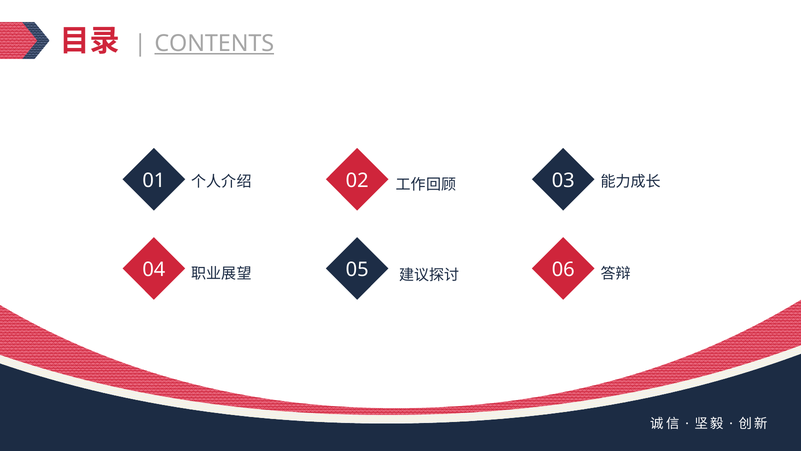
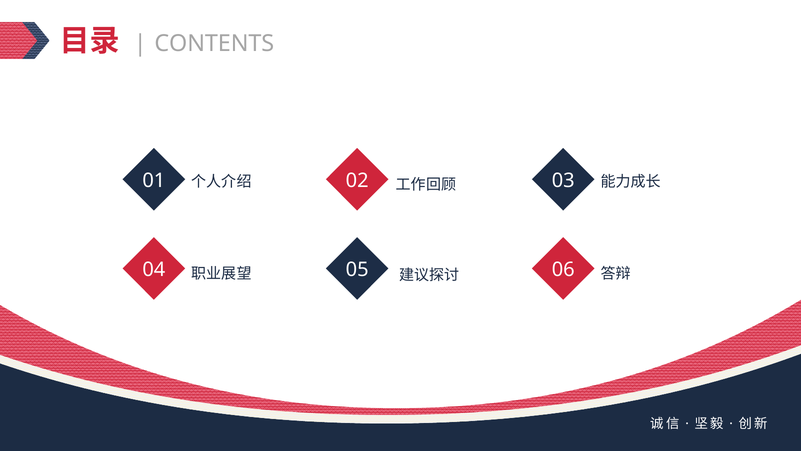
CONTENTS underline: present -> none
